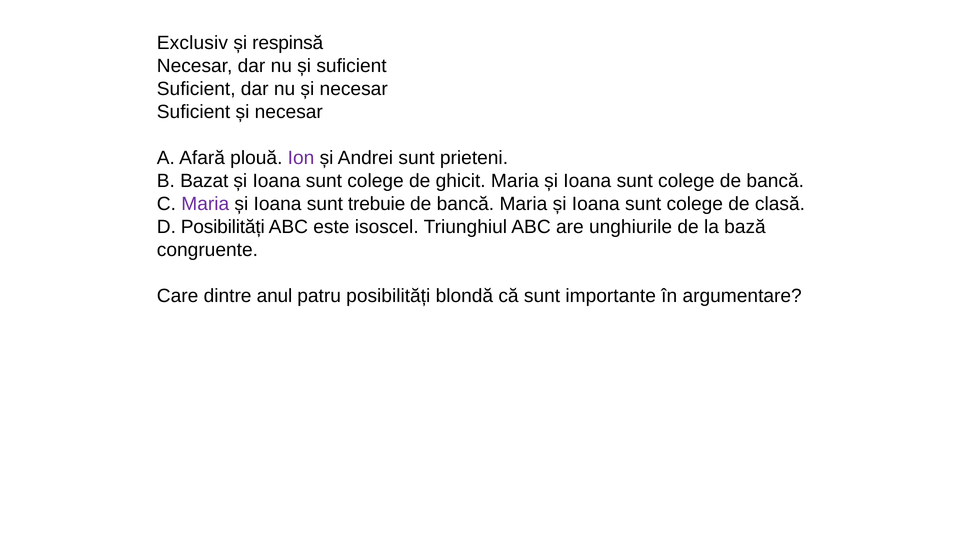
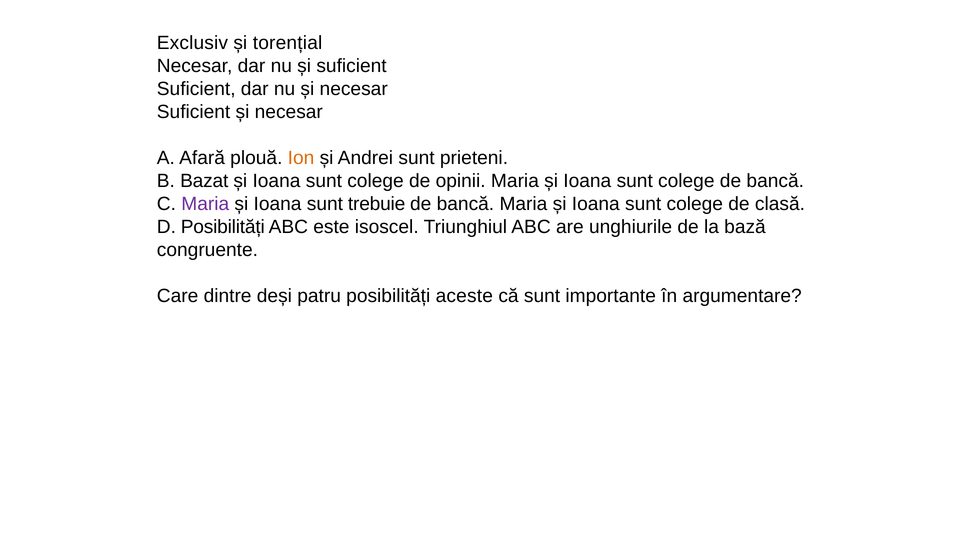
respinsă: respinsă -> torențial
Ion colour: purple -> orange
ghicit: ghicit -> opinii
anul: anul -> deși
blondă: blondă -> aceste
